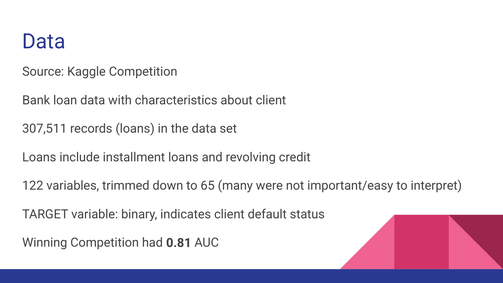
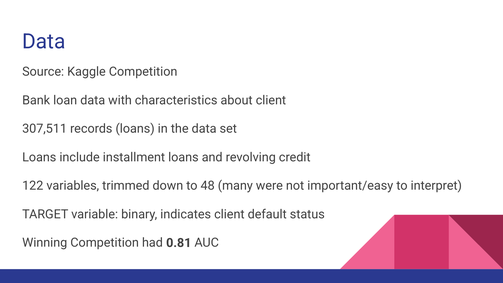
65: 65 -> 48
